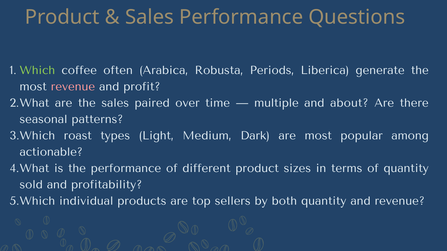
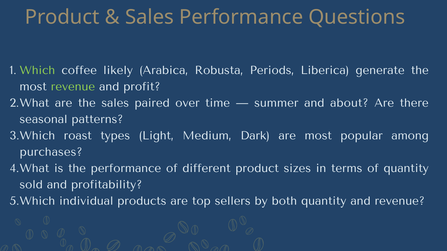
often: often -> likely
revenue at (73, 87) colour: pink -> light green
multiple: multiple -> summer
actionable: actionable -> purchases
